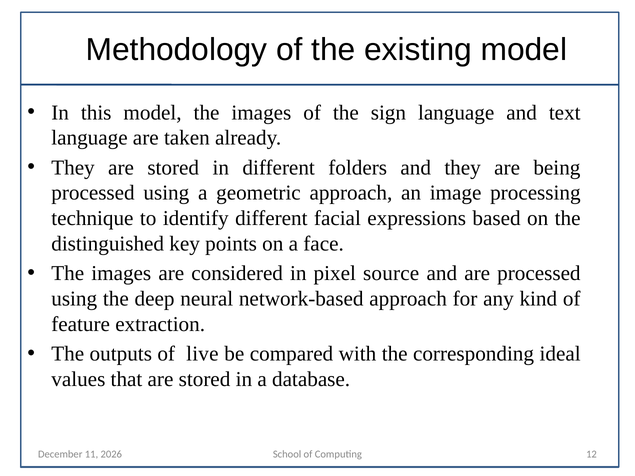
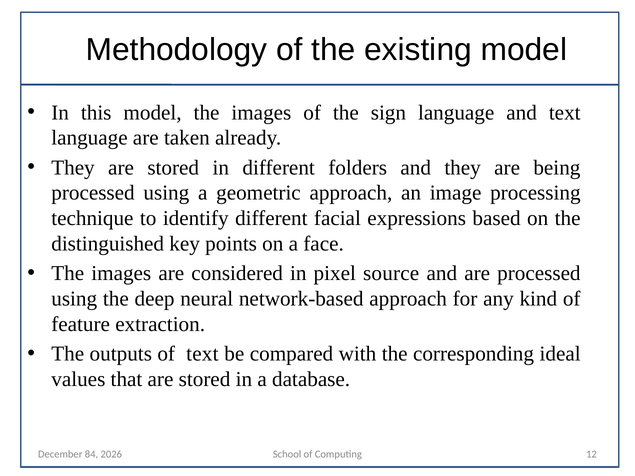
of live: live -> text
11: 11 -> 84
